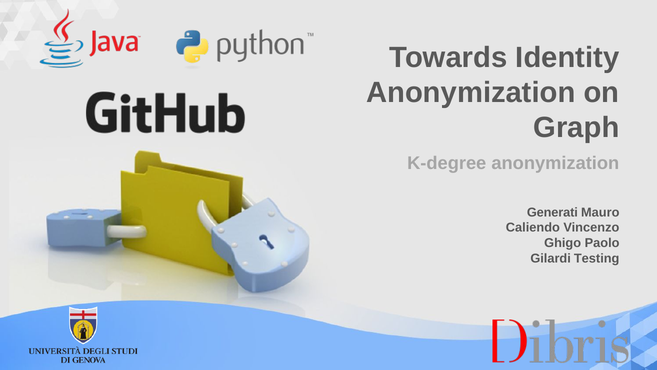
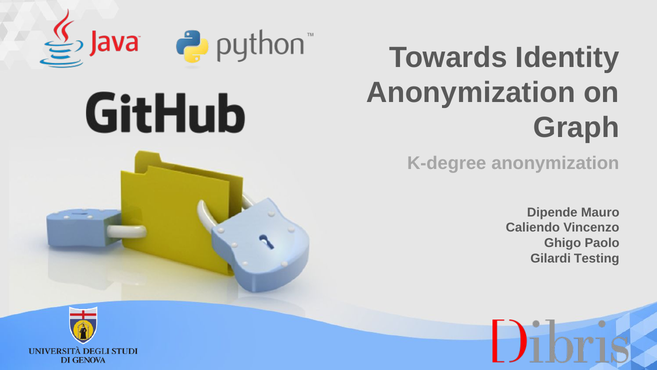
Generati: Generati -> Dipende
